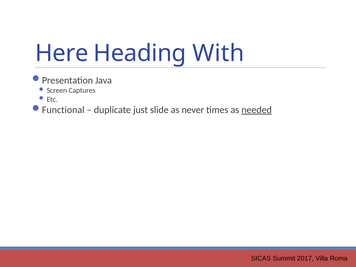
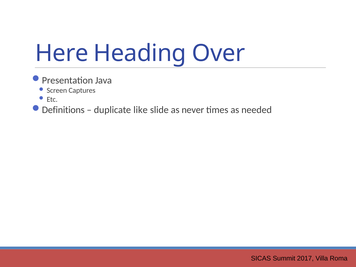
With: With -> Over
Functional: Functional -> Definitions
just: just -> like
needed underline: present -> none
